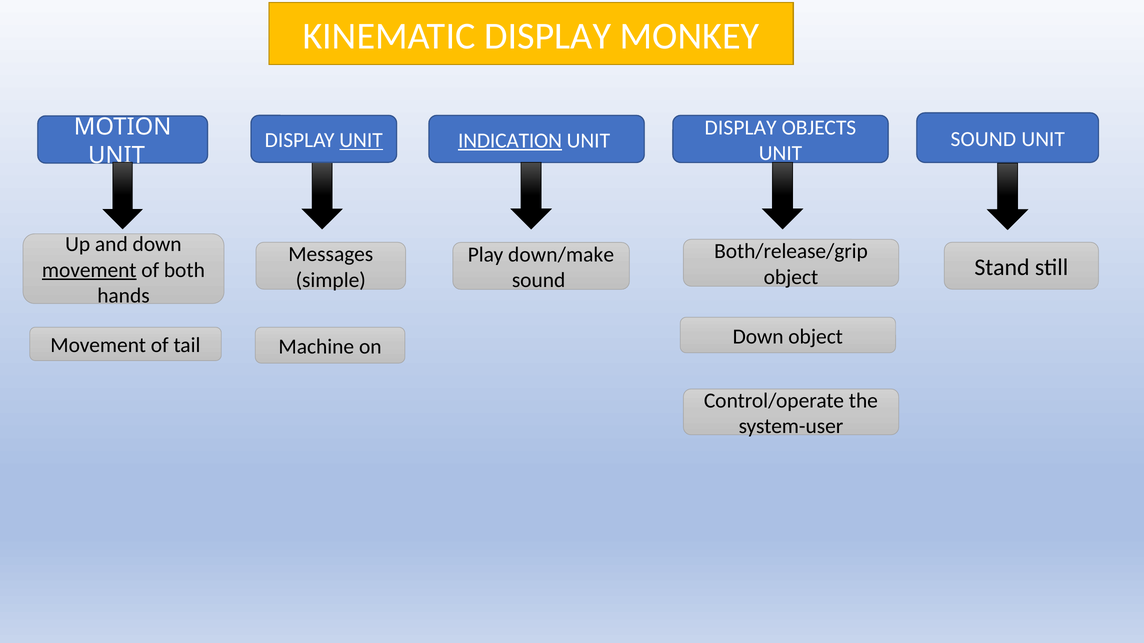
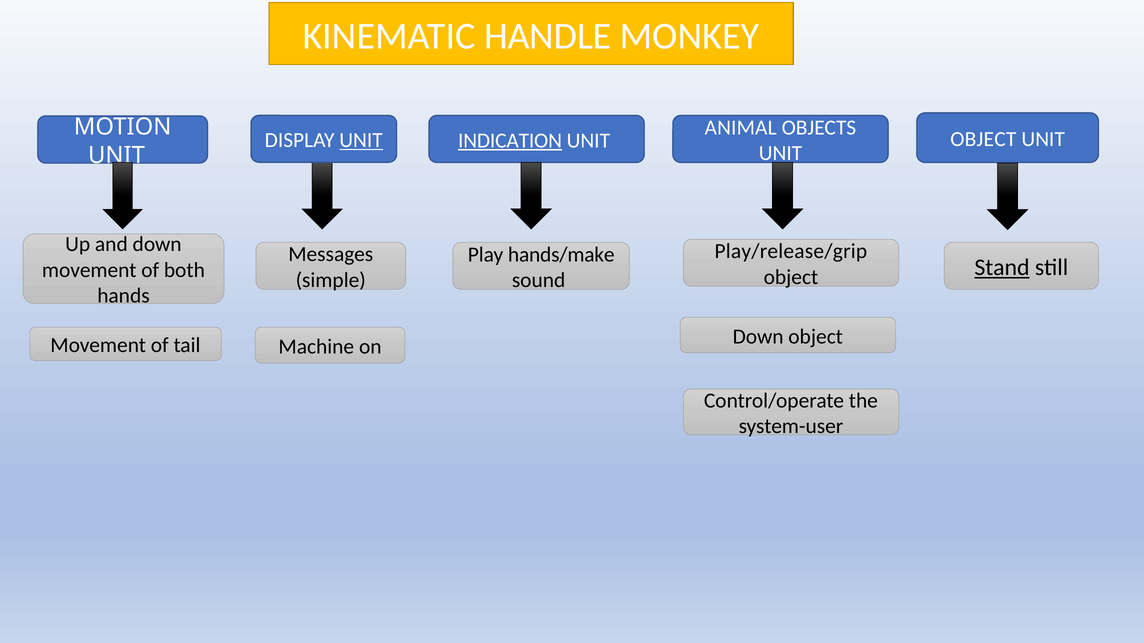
KINEMATIC DISPLAY: DISPLAY -> HANDLE
DISPLAY at (741, 128): DISPLAY -> ANIMAL
SOUND at (983, 139): SOUND -> OBJECT
Both/release/grip: Both/release/grip -> Play/release/grip
down/make: down/make -> hands/make
Stand underline: none -> present
movement at (89, 270) underline: present -> none
